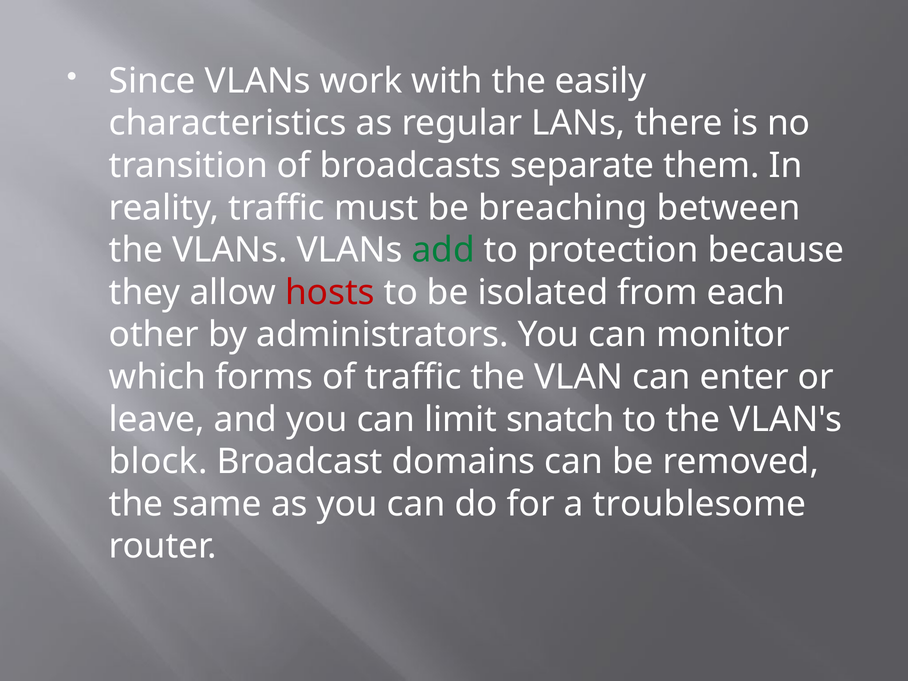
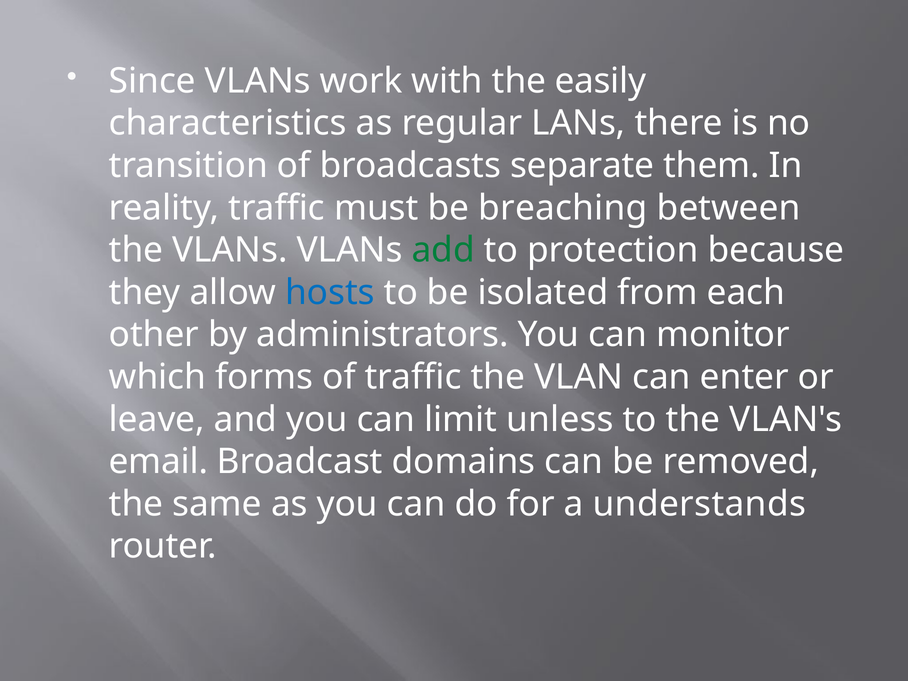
hosts colour: red -> blue
snatch: snatch -> unless
block: block -> email
troublesome: troublesome -> understands
